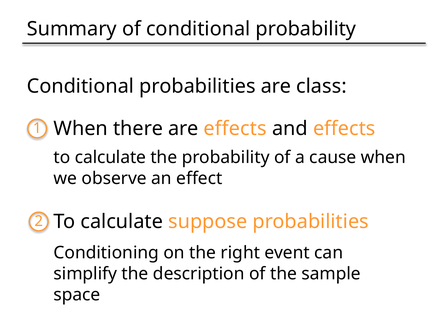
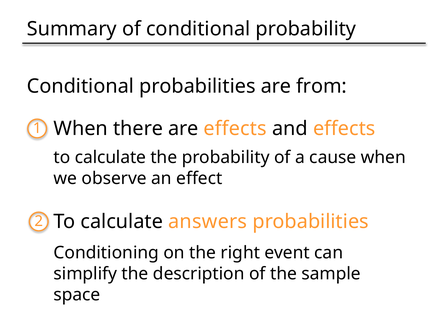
class: class -> from
suppose: suppose -> answers
